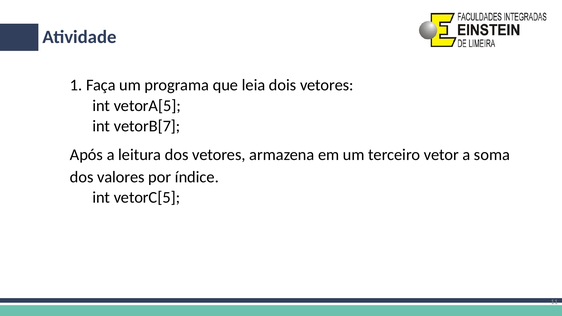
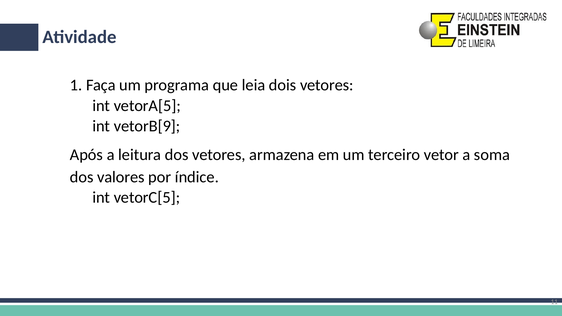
vetorB[7: vetorB[7 -> vetorB[9
